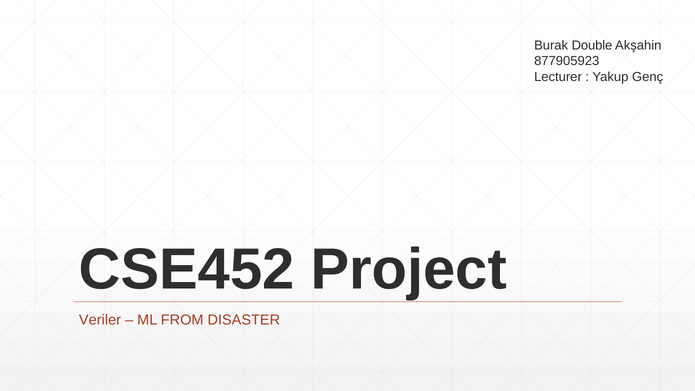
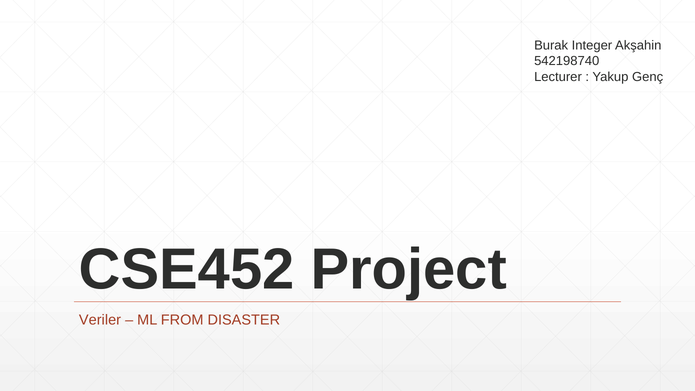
Double: Double -> Integer
877905923: 877905923 -> 542198740
